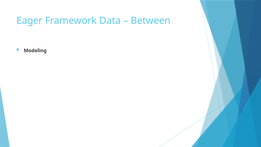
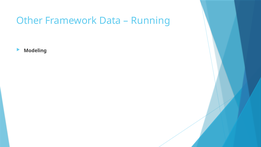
Eager: Eager -> Other
Between: Between -> Running
